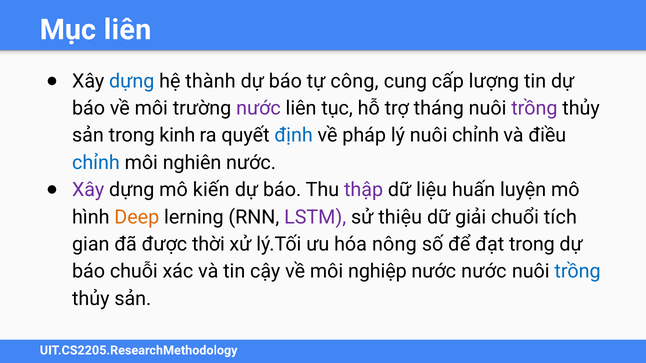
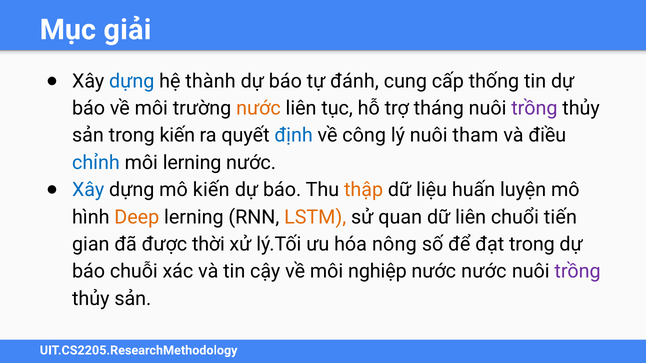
Mục liên: liên -> giải
công: công -> đánh
lượng: lượng -> thống
nước at (258, 108) colour: purple -> orange
trong kinh: kinh -> kiến
pháp: pháp -> công
nuôi chỉnh: chỉnh -> tham
môi nghiên: nghiên -> lerning
Xây at (88, 190) colour: purple -> blue
thập colour: purple -> orange
LSTM colour: purple -> orange
thiệu: thiệu -> quan
dữ giải: giải -> liên
tích: tích -> tiến
trồng at (578, 272) colour: blue -> purple
